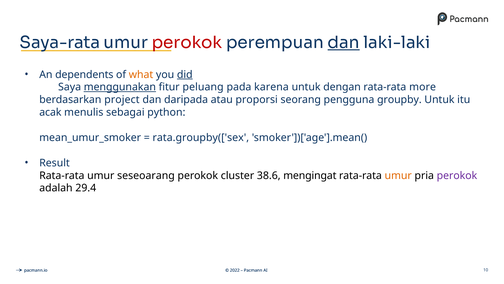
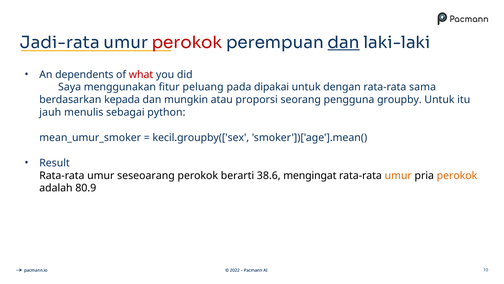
Saya-rata: Saya-rata -> Jadi-rata
what colour: orange -> red
did underline: present -> none
menggunakan underline: present -> none
karena: karena -> dipakai
more: more -> sama
project: project -> kepada
daripada: daripada -> mungkin
acak: acak -> jauh
rata.groupby(['sex: rata.groupby(['sex -> kecil.groupby(['sex
cluster: cluster -> berarti
perokok at (457, 175) colour: purple -> orange
29.4: 29.4 -> 80.9
